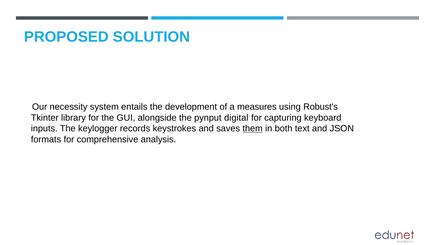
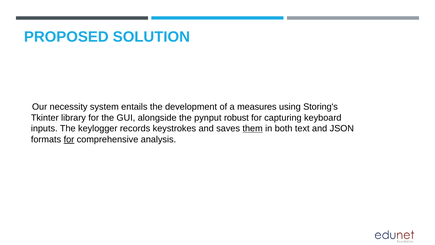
Robust's: Robust's -> Storing's
digital: digital -> robust
for at (69, 139) underline: none -> present
